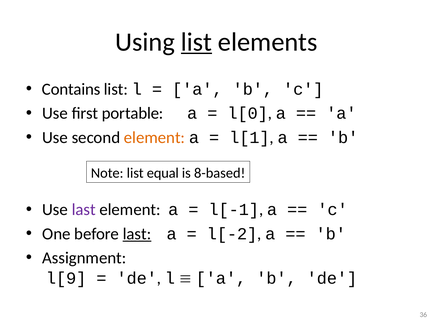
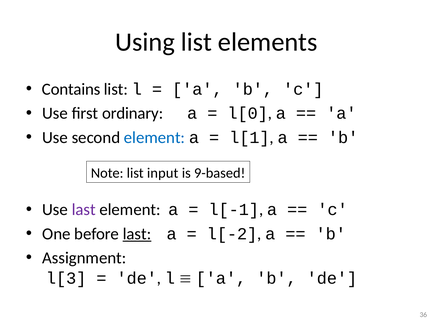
list at (196, 42) underline: present -> none
portable: portable -> ordinary
element at (155, 137) colour: orange -> blue
equal: equal -> input
8-based: 8-based -> 9-based
l[9: l[9 -> l[3
